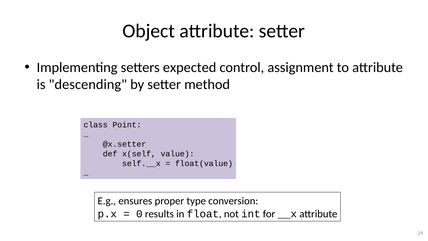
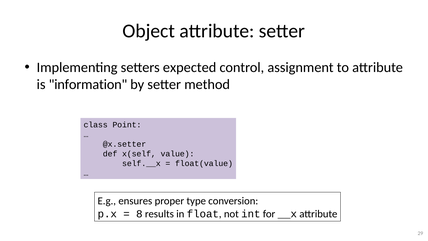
descending: descending -> information
0: 0 -> 8
